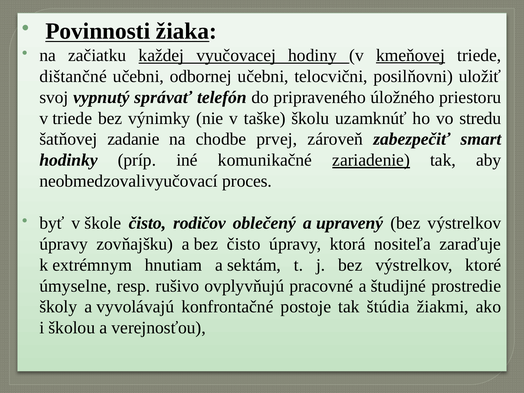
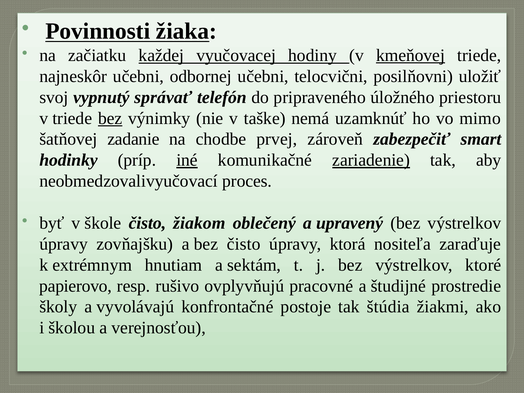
dištančné: dištančné -> najneskôr
bez at (110, 118) underline: none -> present
školu: školu -> nemá
stredu: stredu -> mimo
iné underline: none -> present
rodičov: rodičov -> žiakom
úmyselne: úmyselne -> papierovo
